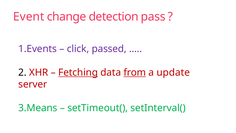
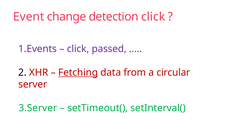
detection pass: pass -> click
from underline: present -> none
update: update -> circular
3.Means: 3.Means -> 3.Server
